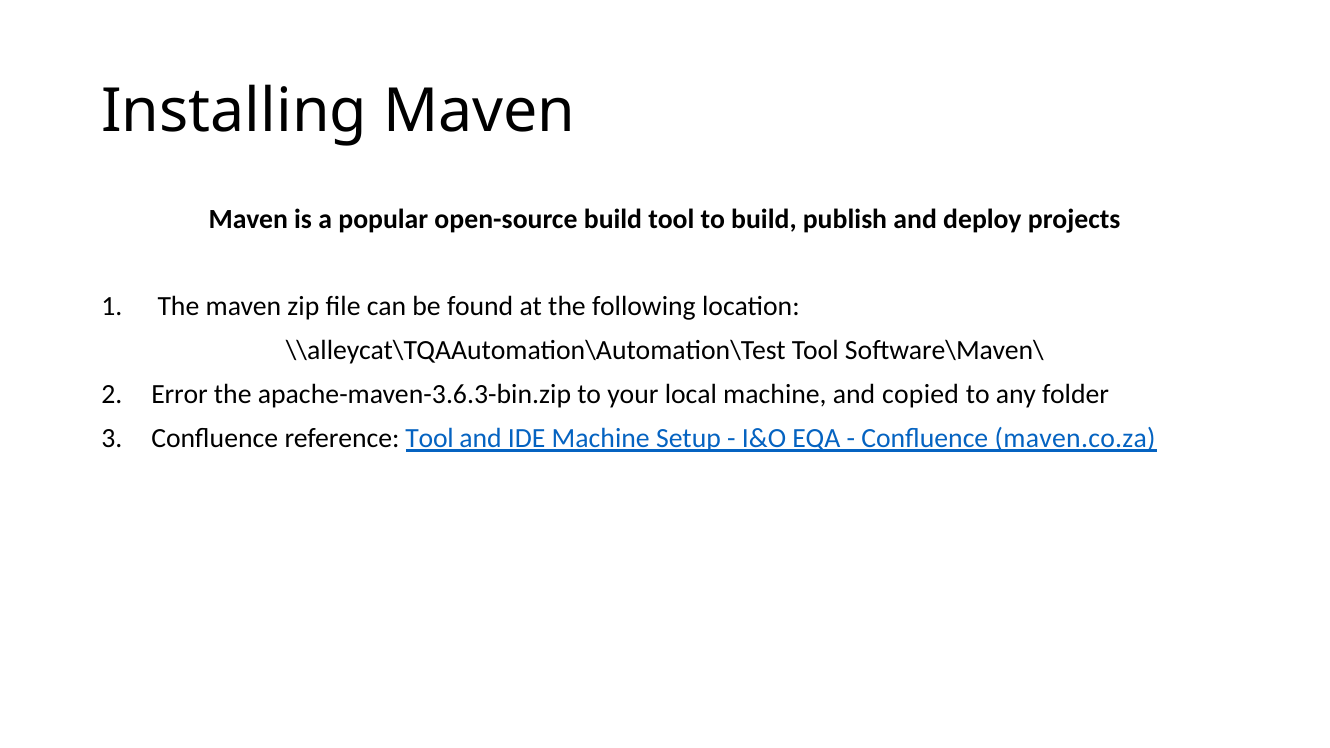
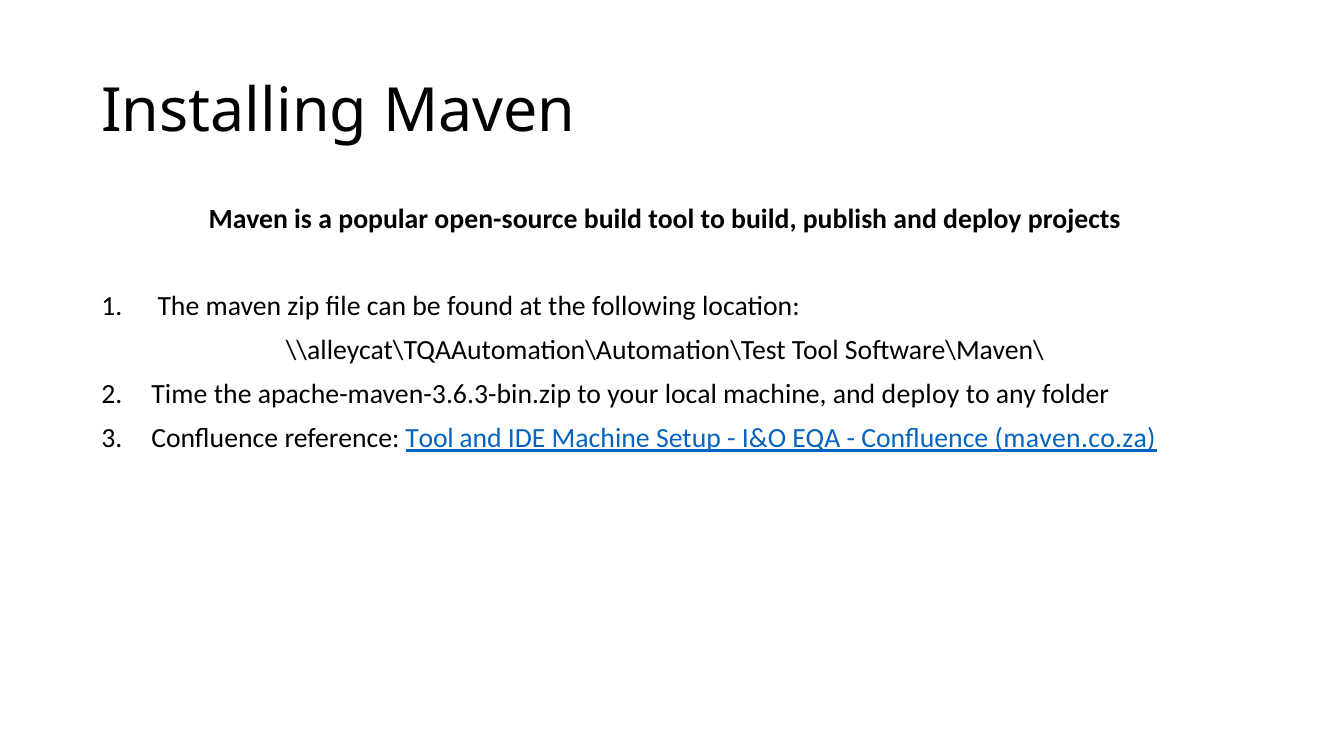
Error: Error -> Time
machine and copied: copied -> deploy
